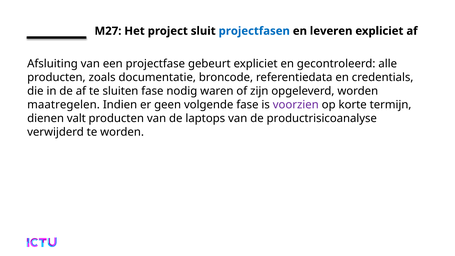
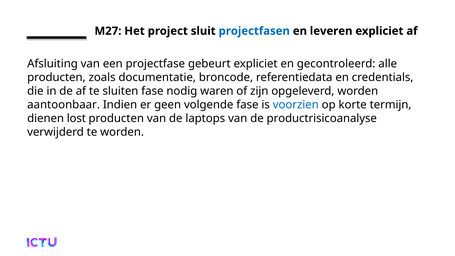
maatregelen: maatregelen -> aantoonbaar
voorzien colour: purple -> blue
valt: valt -> lost
